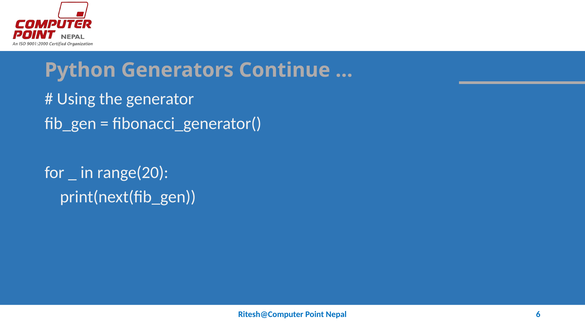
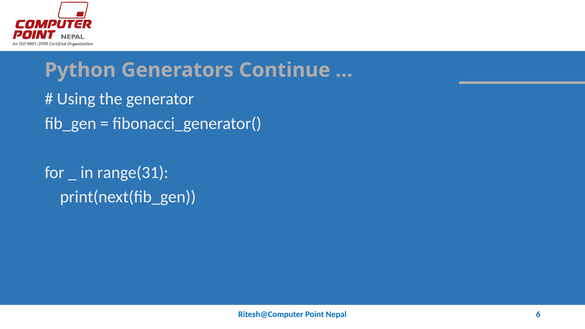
range(20: range(20 -> range(31
